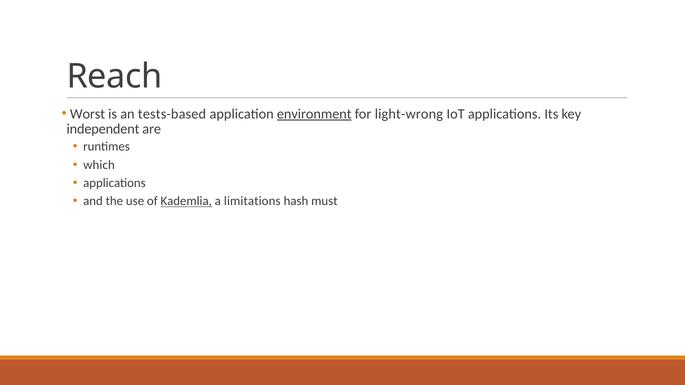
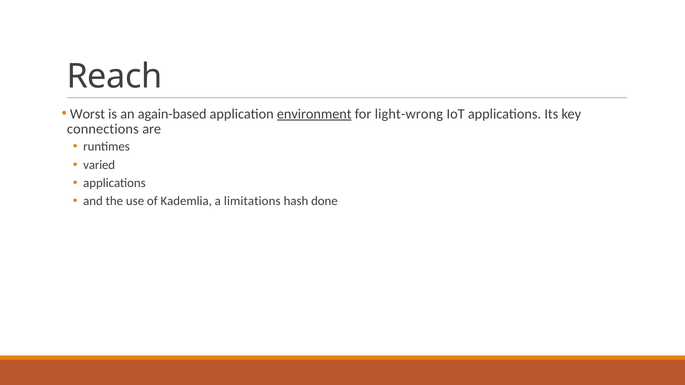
tests-based: tests-based -> again-based
independent: independent -> connections
which: which -> varied
Kademlia underline: present -> none
must: must -> done
